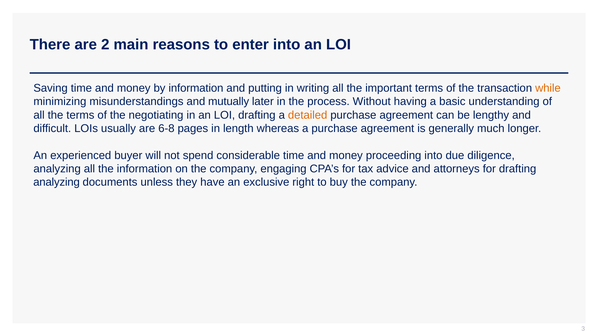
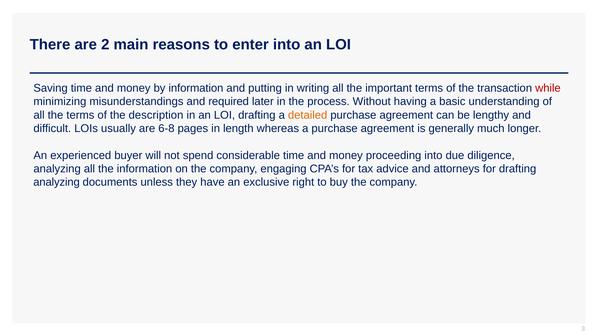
while colour: orange -> red
mutually: mutually -> required
negotiating: negotiating -> description
